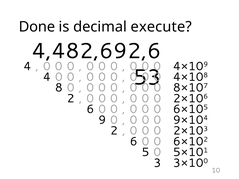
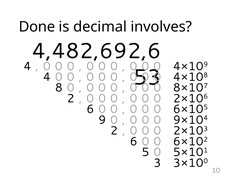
execute: execute -> involves
